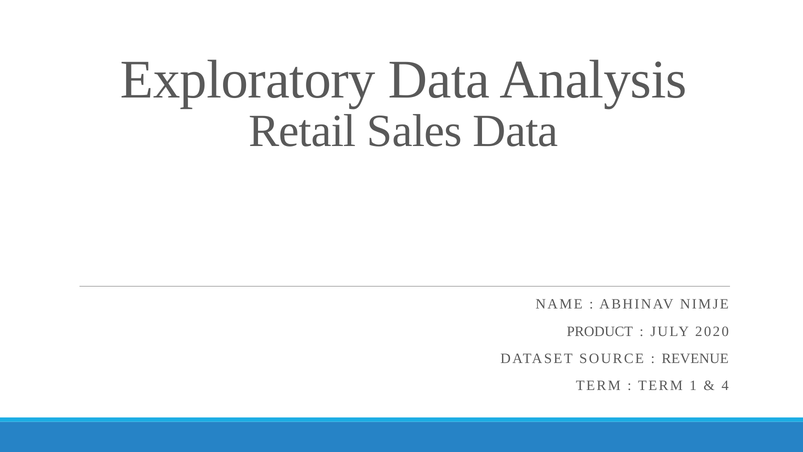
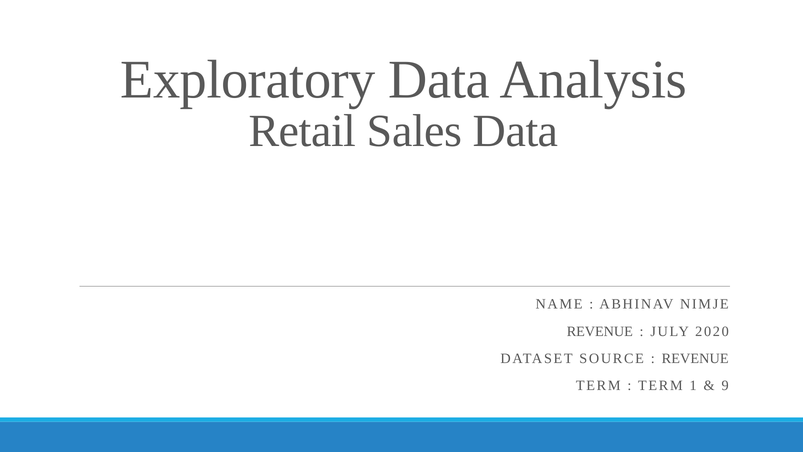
PRODUCT at (600, 331): PRODUCT -> REVENUE
4: 4 -> 9
